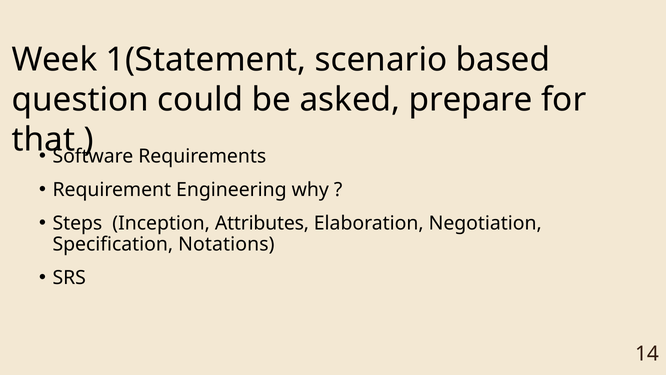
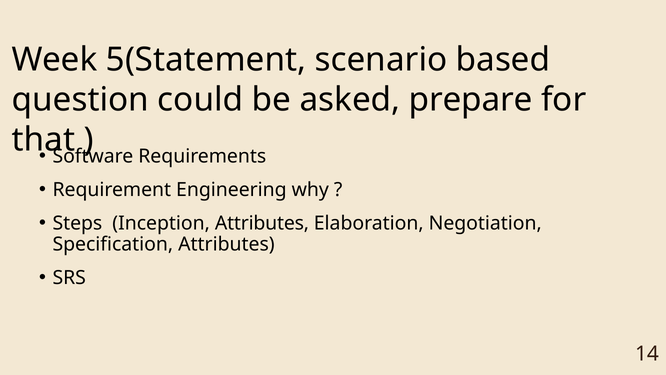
1(Statement: 1(Statement -> 5(Statement
Specification Notations: Notations -> Attributes
